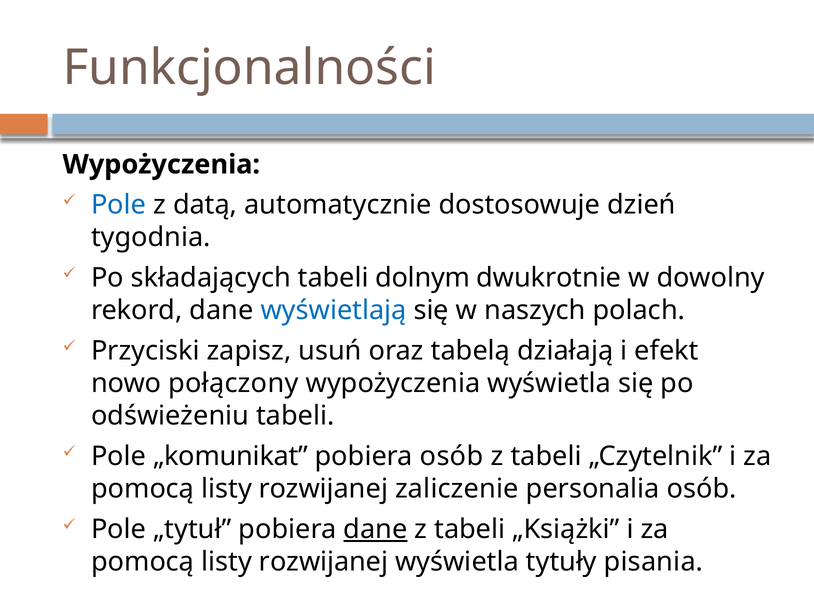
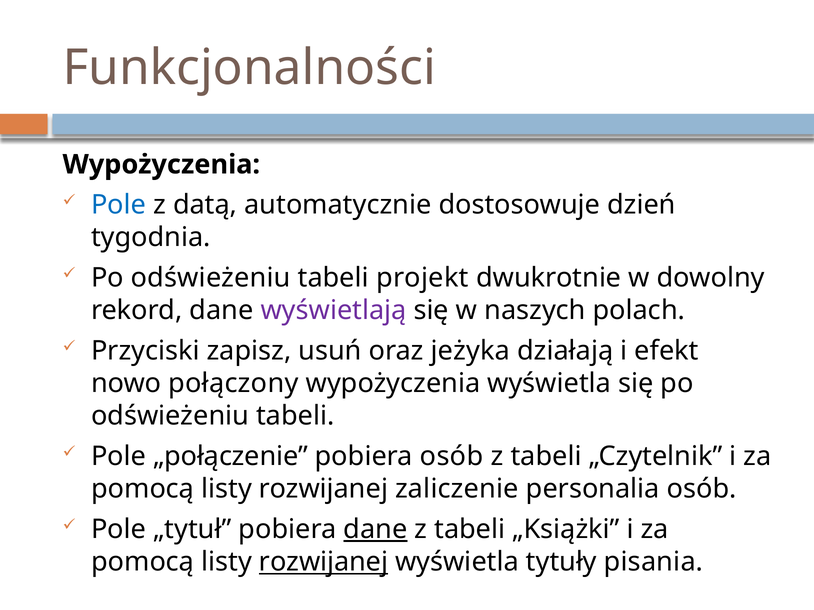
składających at (211, 278): składających -> odświeżeniu
dolnym: dolnym -> projekt
wyświetlają colour: blue -> purple
tabelą: tabelą -> jeżyka
„komunikat: „komunikat -> „połączenie
rozwijanej at (324, 562) underline: none -> present
